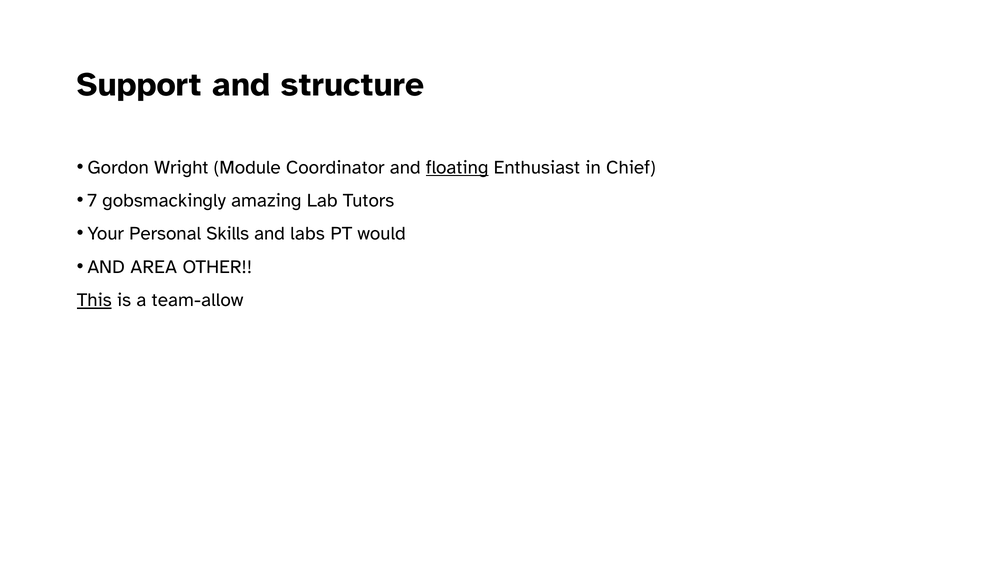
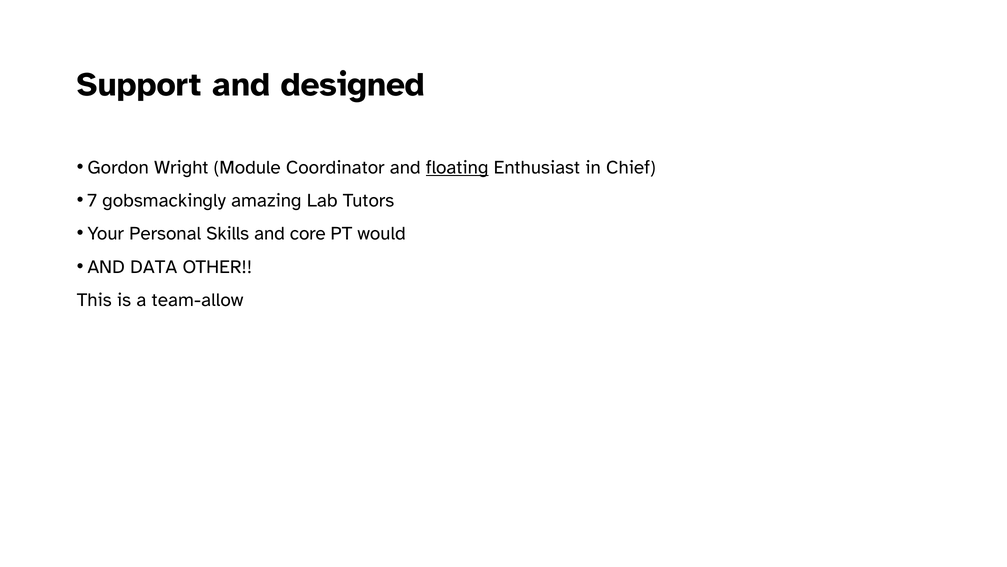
structure: structure -> designed
labs: labs -> core
AREA: AREA -> DATA
This underline: present -> none
